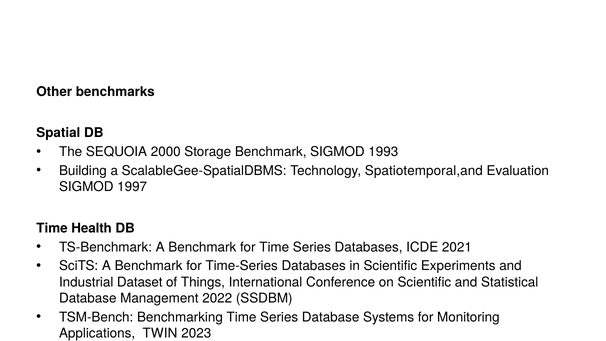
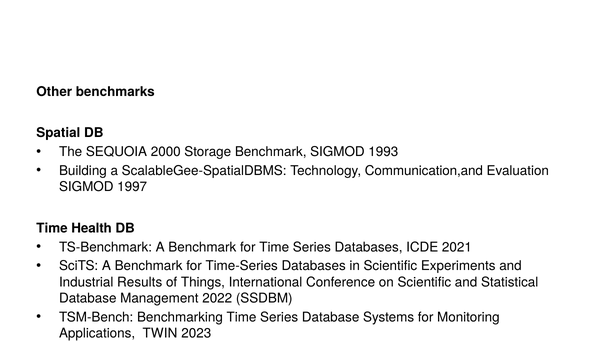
Spatiotemporal,and: Spatiotemporal,and -> Communication,and
Industrial Dataset: Dataset -> Results
